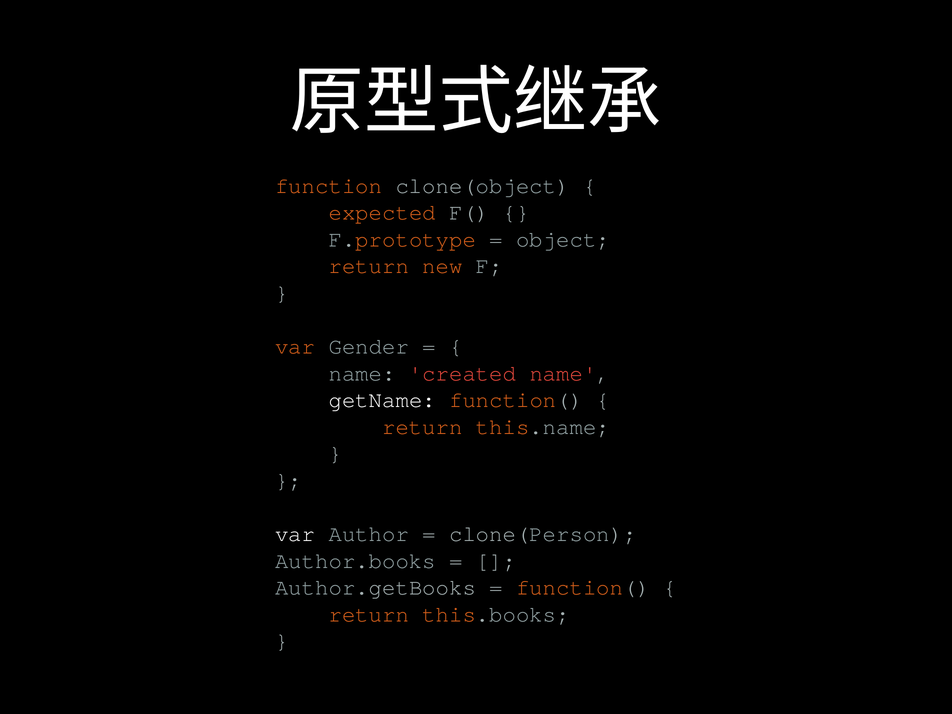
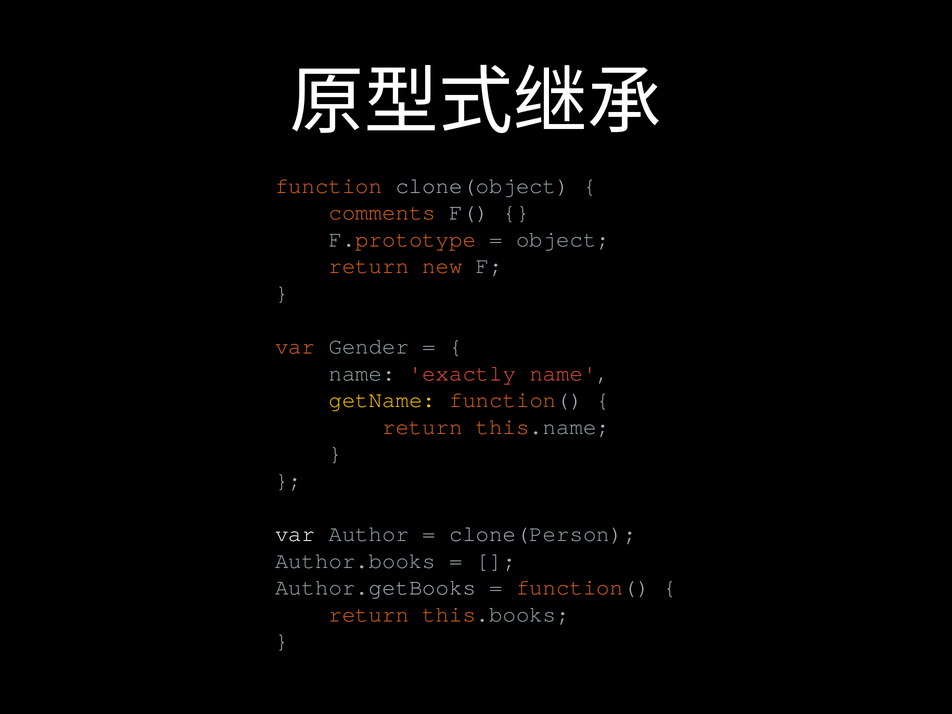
expected: expected -> comments
created: created -> exactly
getName colour: white -> yellow
